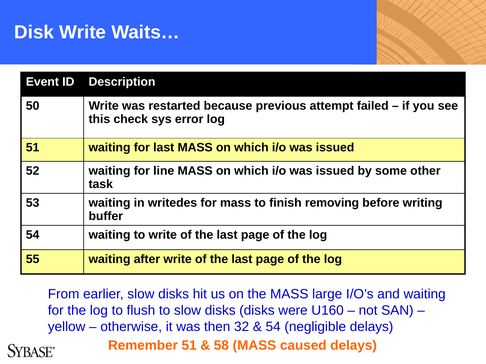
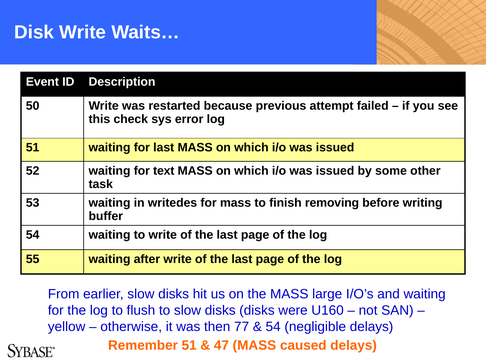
line: line -> text
32: 32 -> 77
58: 58 -> 47
